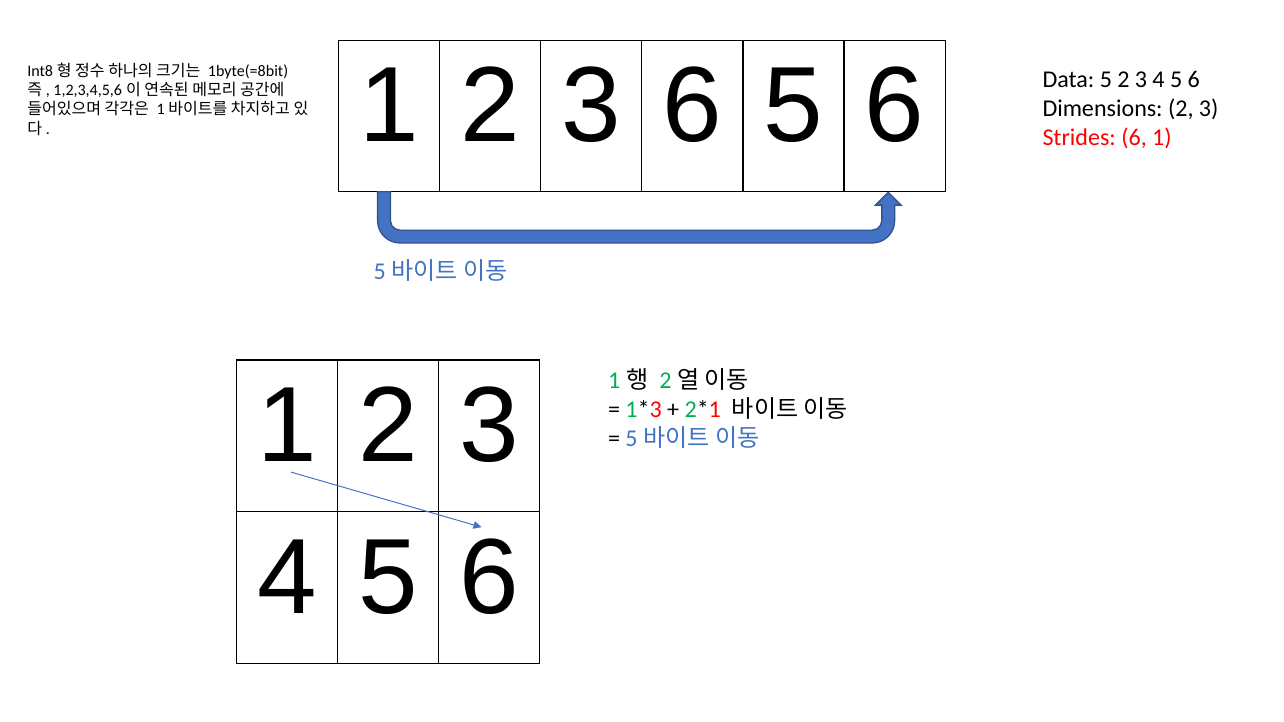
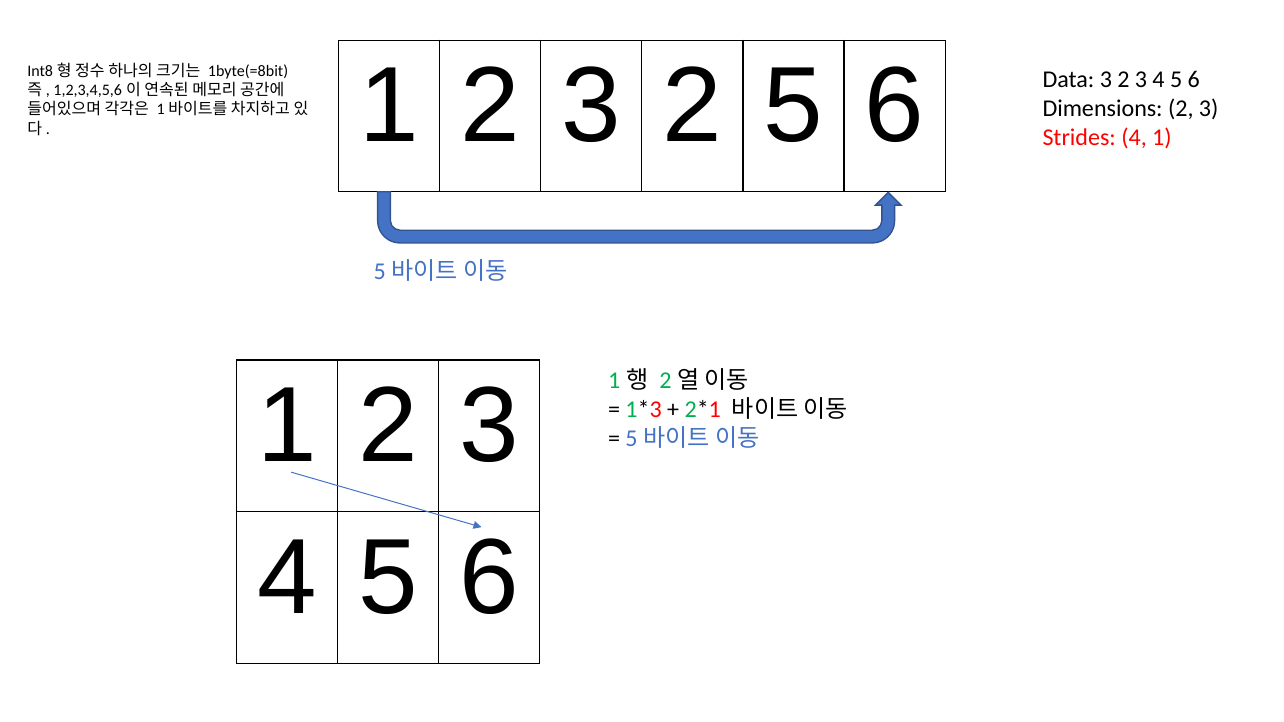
2 3 6: 6 -> 2
Data 5: 5 -> 3
Strides 6: 6 -> 4
